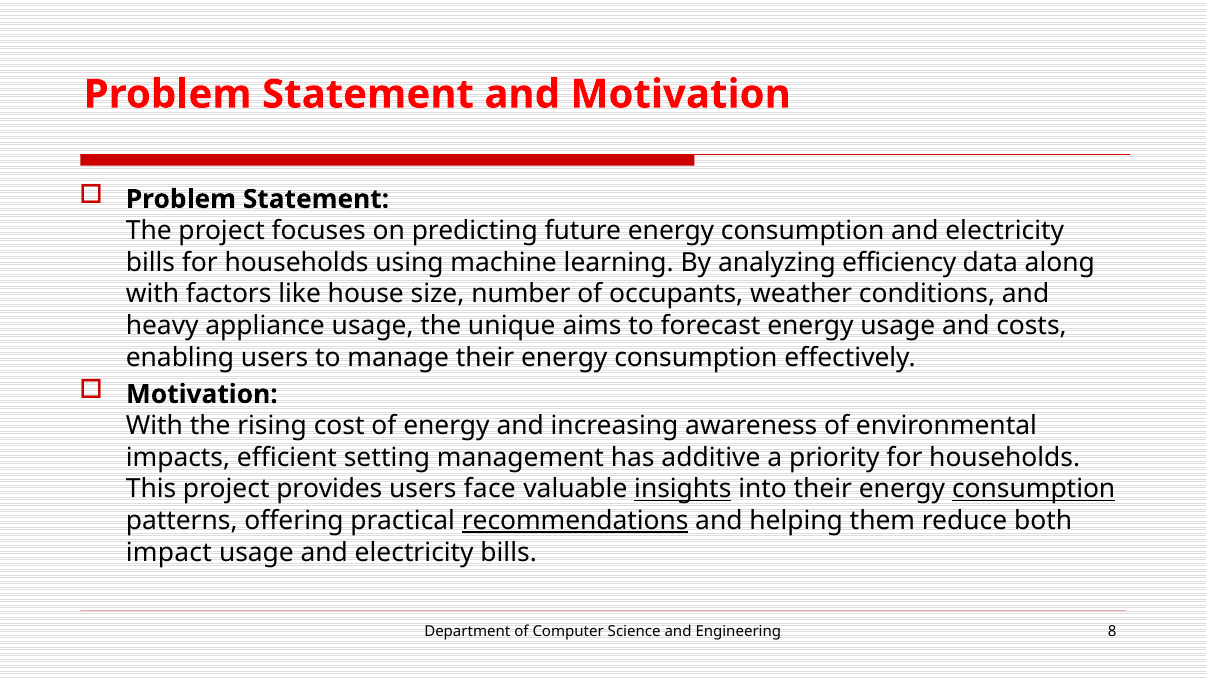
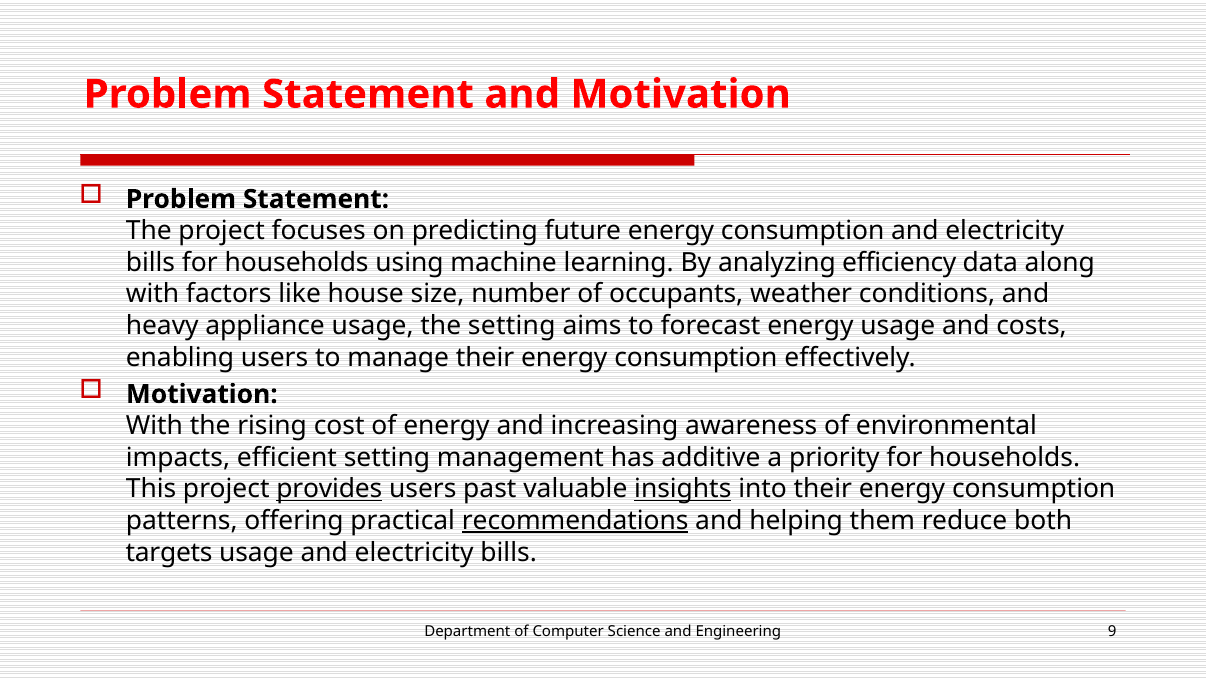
the unique: unique -> setting
provides underline: none -> present
face: face -> past
consumption at (1034, 489) underline: present -> none
impact: impact -> targets
8: 8 -> 9
